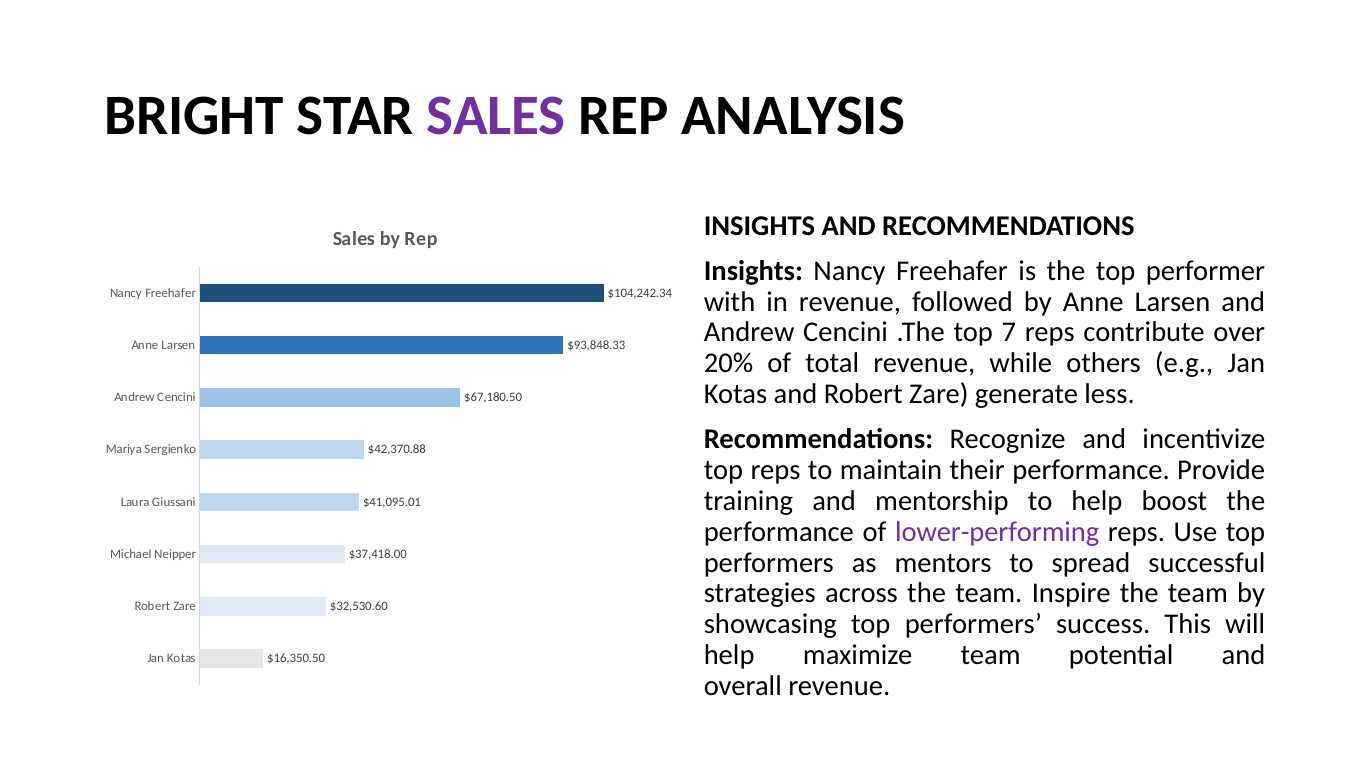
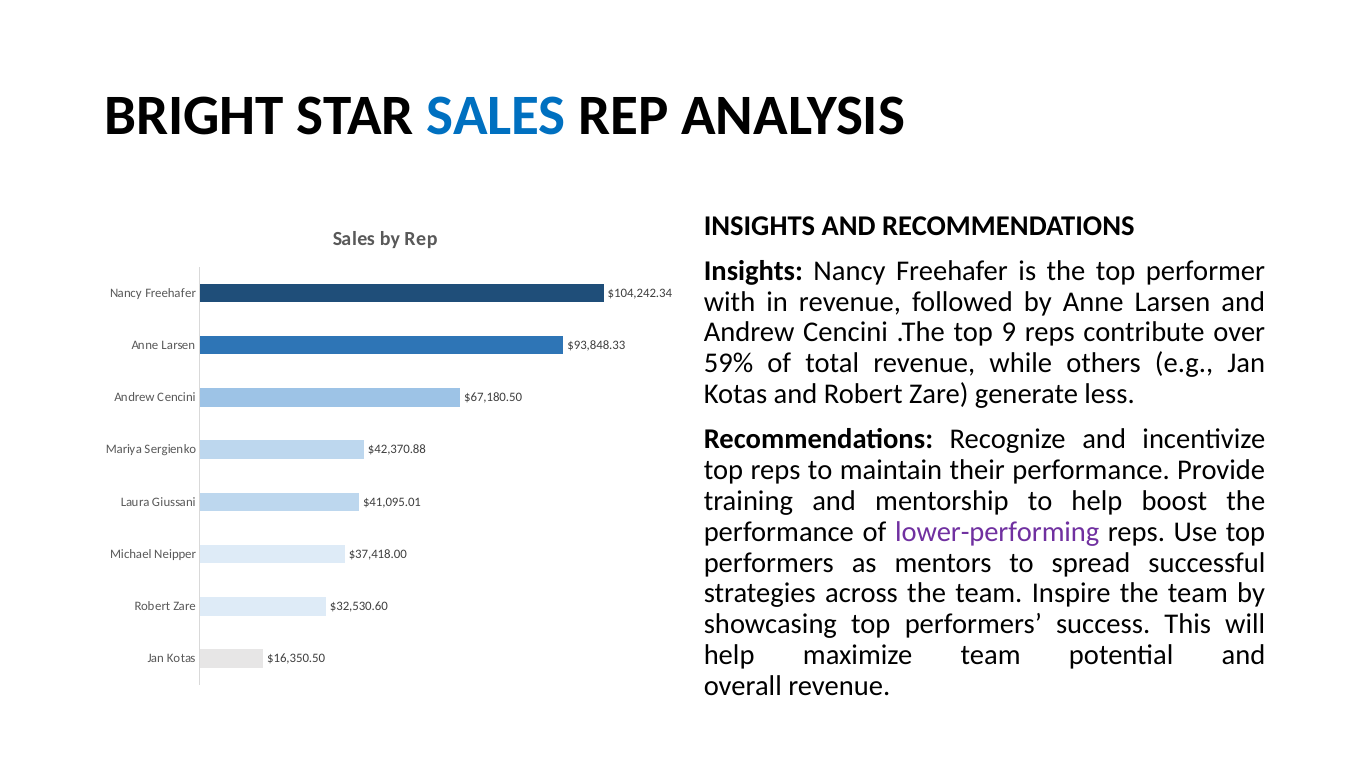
SALES at (496, 115) colour: purple -> blue
7: 7 -> 9
20%: 20% -> 59%
